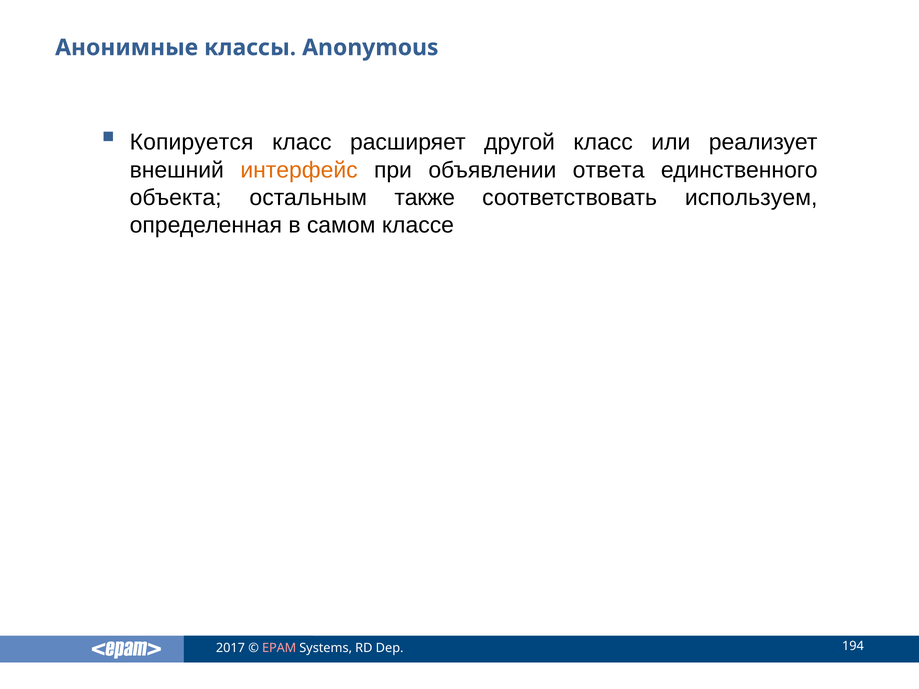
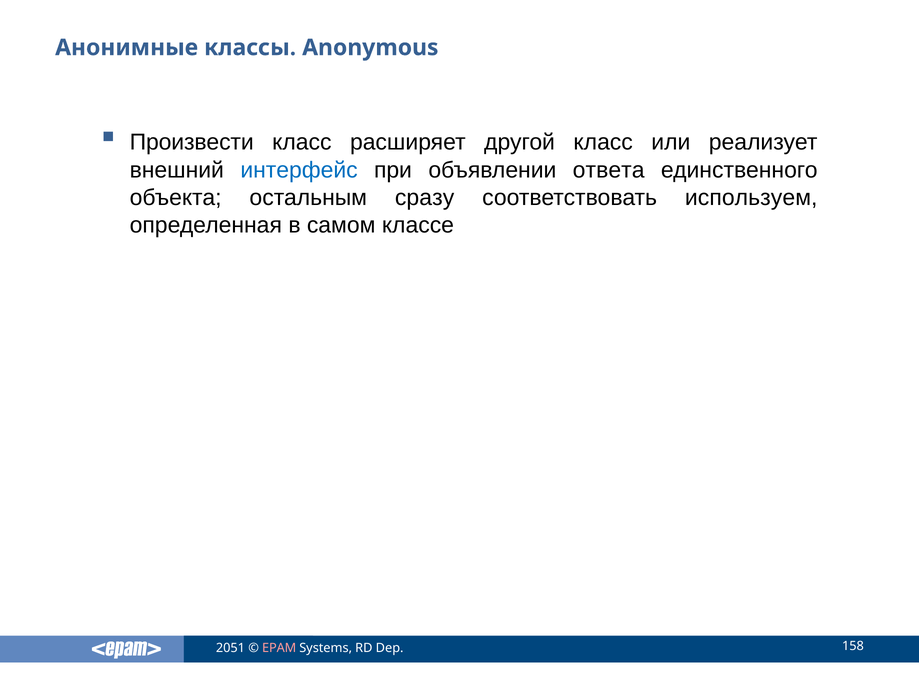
Копируется: Копируется -> Произвести
интерфейс colour: orange -> blue
также: также -> сразу
2017: 2017 -> 2051
194: 194 -> 158
